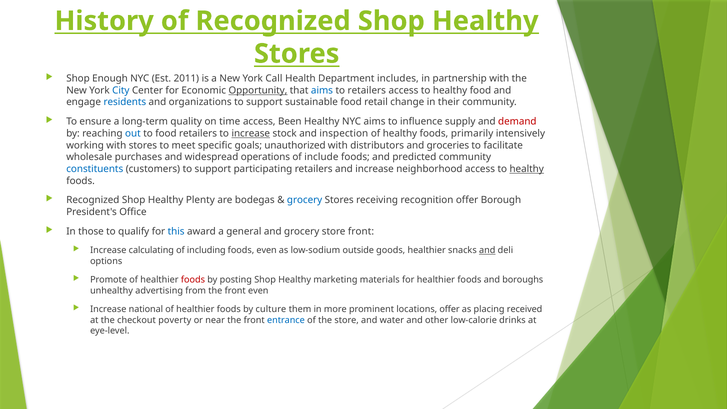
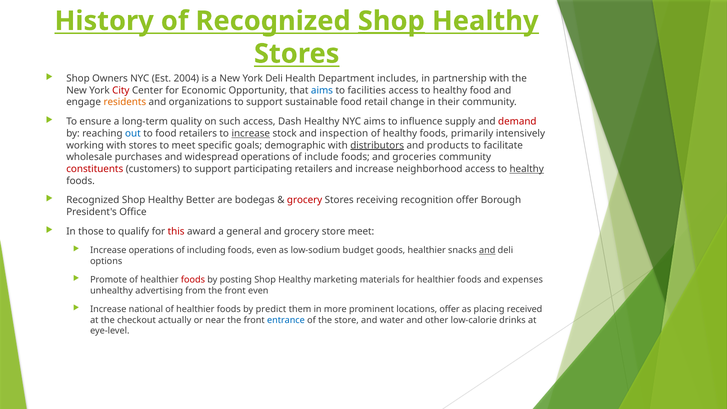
Shop at (391, 21) underline: none -> present
Enough: Enough -> Owners
2011: 2011 -> 2004
York Call: Call -> Deli
City colour: blue -> red
Opportunity underline: present -> none
to retailers: retailers -> facilities
residents colour: blue -> orange
time: time -> such
Been: Been -> Dash
unauthorized: unauthorized -> demographic
distributors underline: none -> present
groceries: groceries -> products
predicted: predicted -> groceries
constituents colour: blue -> red
Plenty: Plenty -> Better
grocery at (305, 200) colour: blue -> red
this colour: blue -> red
store front: front -> meet
Increase calculating: calculating -> operations
outside: outside -> budget
boroughs: boroughs -> expenses
culture: culture -> predict
poverty: poverty -> actually
